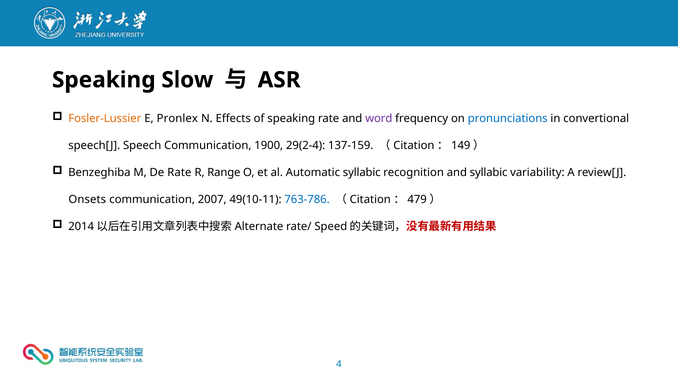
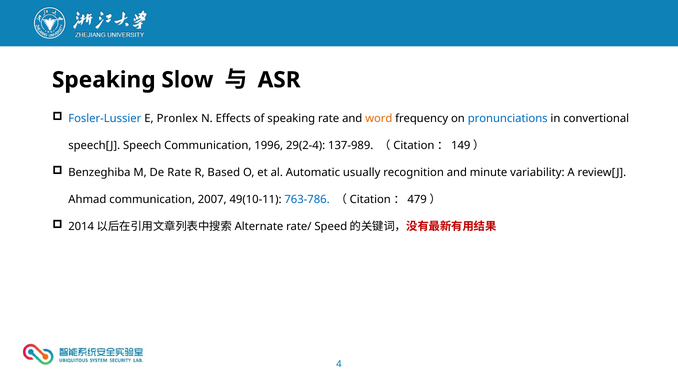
Fosler-Lussier colour: orange -> blue
word colour: purple -> orange
1900: 1900 -> 1996
137-159: 137-159 -> 137-989
Range: Range -> Based
Automatic syllabic: syllabic -> usually
and syllabic: syllabic -> minute
Onsets: Onsets -> Ahmad
